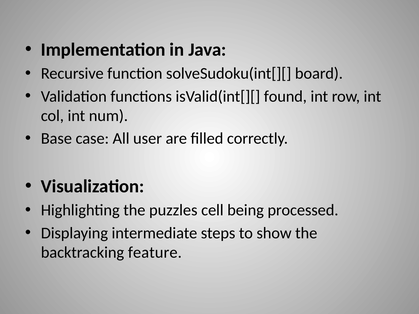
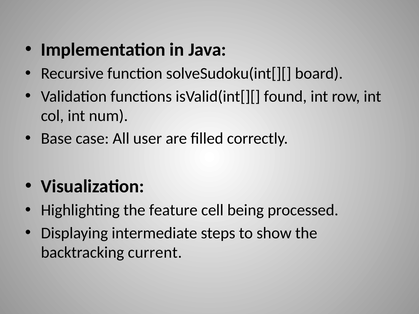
puzzles: puzzles -> feature
feature: feature -> current
